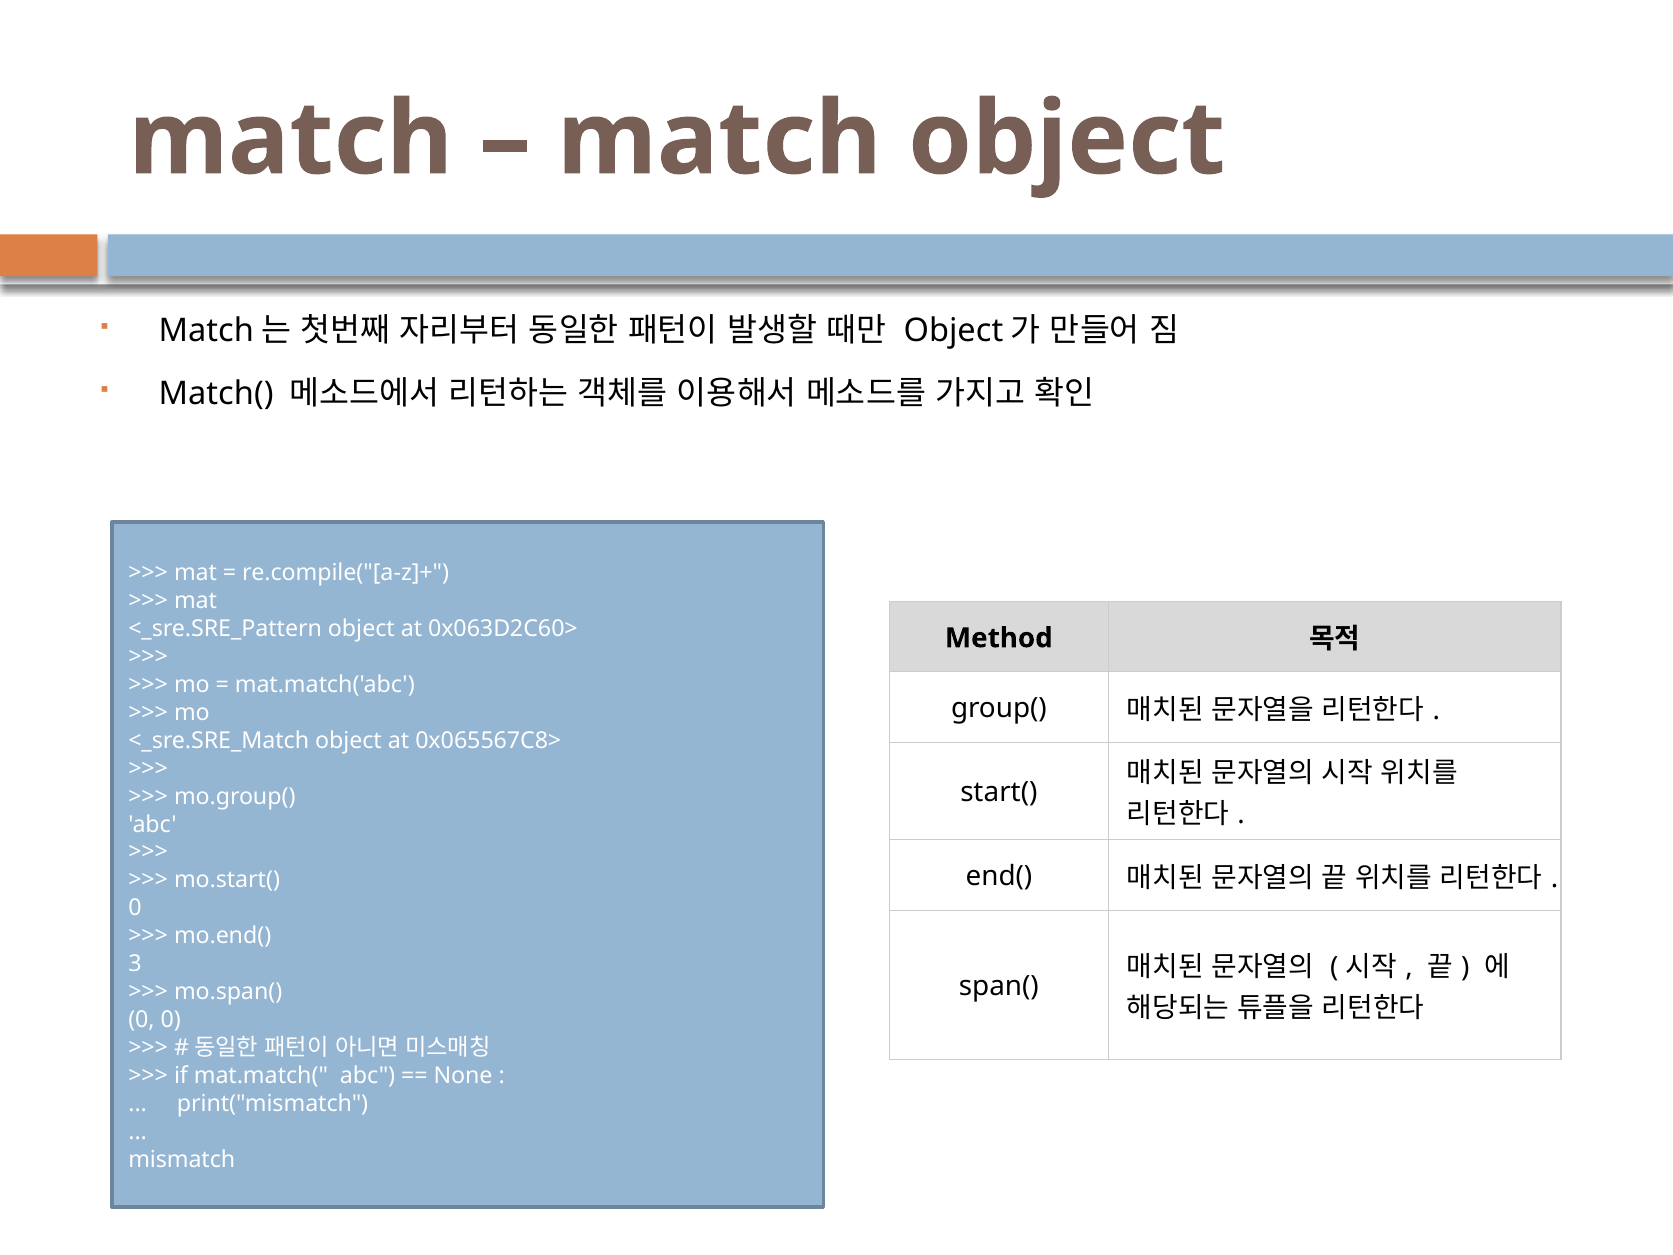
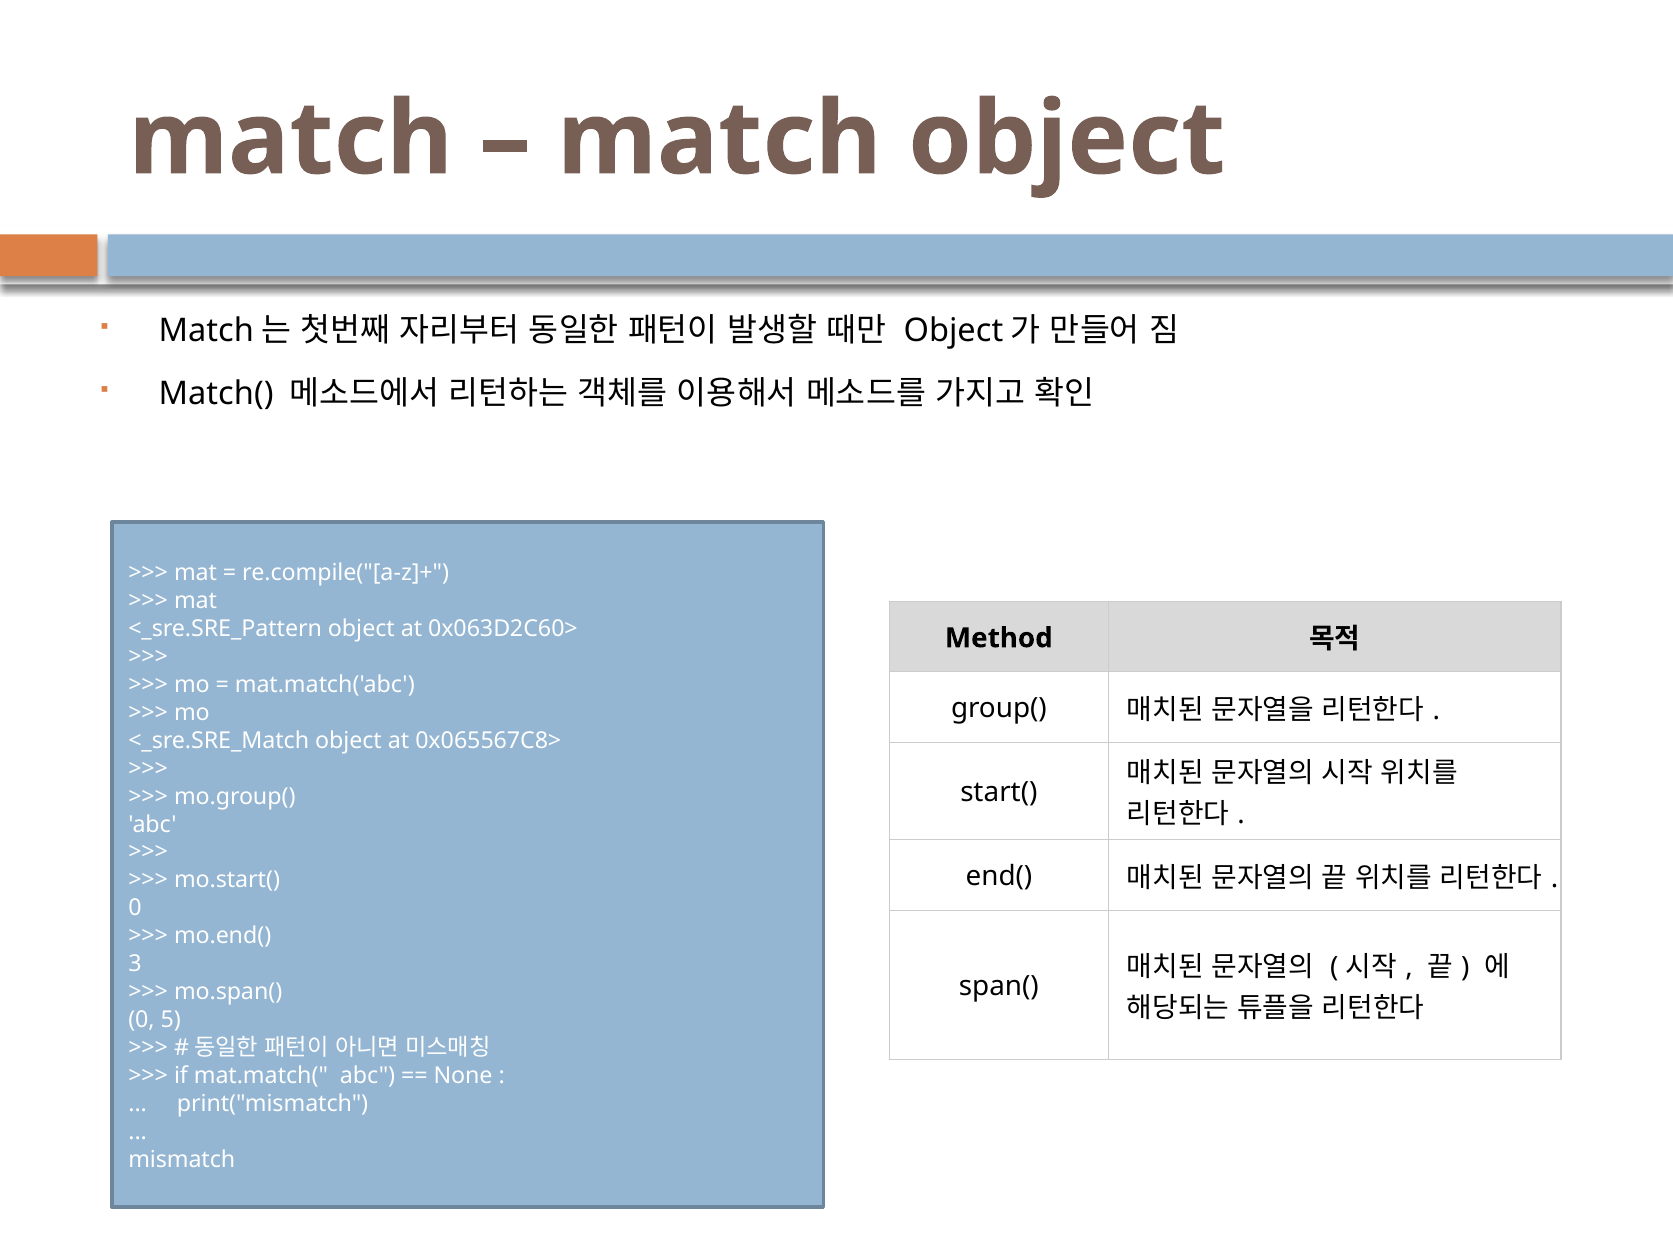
0 0: 0 -> 5
